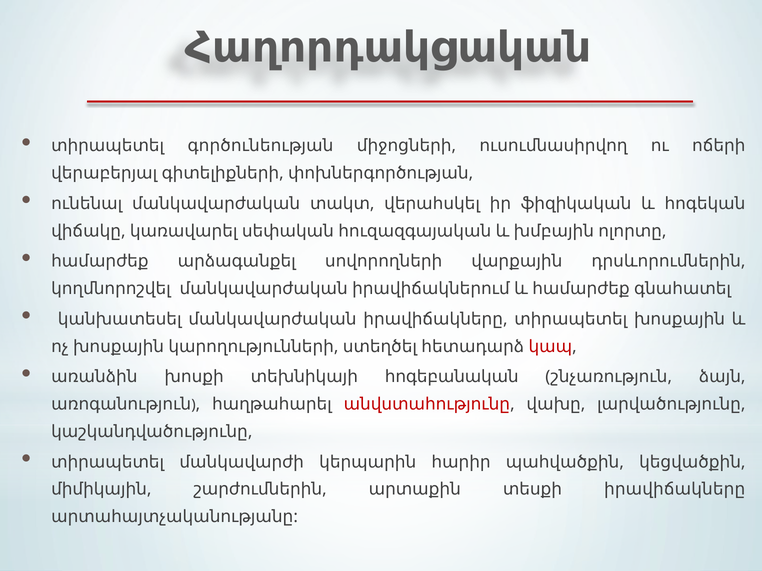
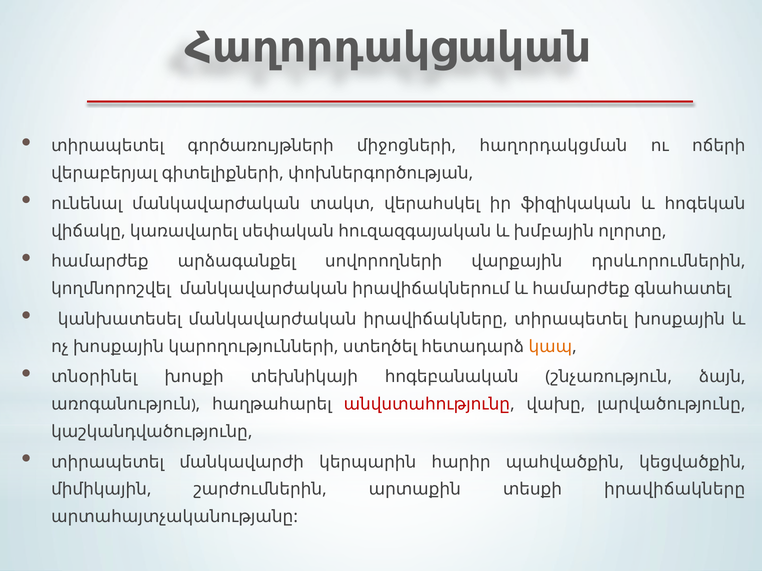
գործունեության: գործունեության -> գործառույթների
ուսումնասիրվող: ուսումնասիրվող -> հաղորդակցման
կապ colour: red -> orange
առանձին: առանձին -> տնօրինել
